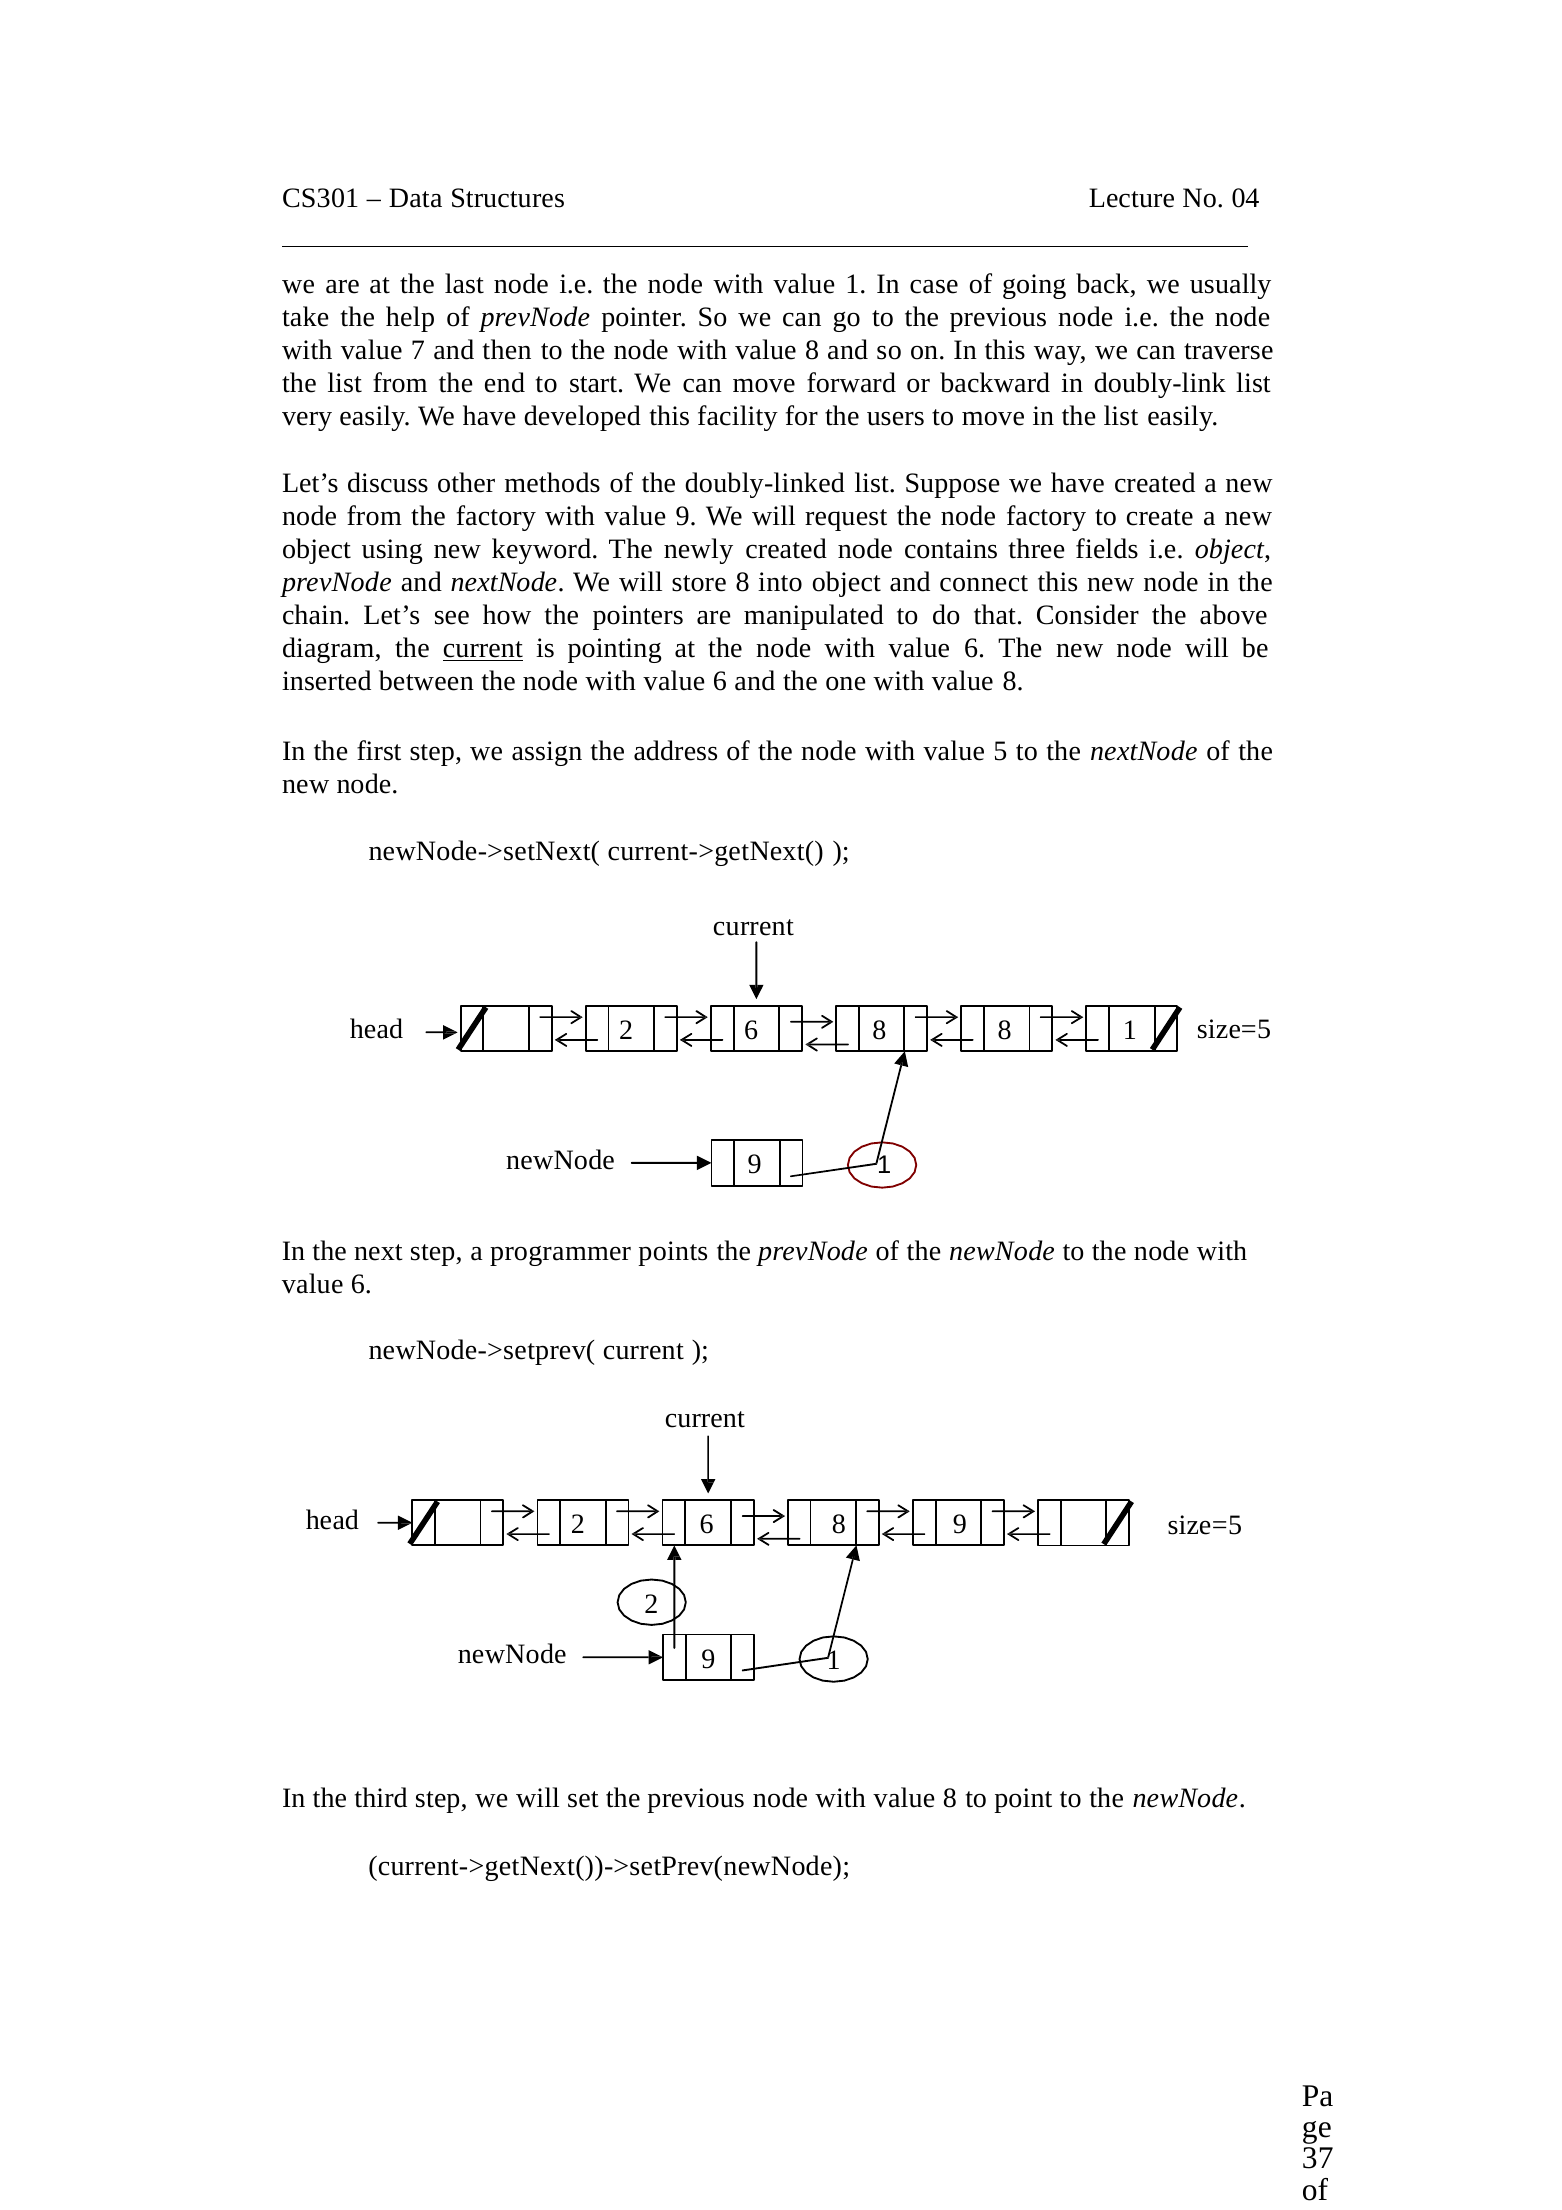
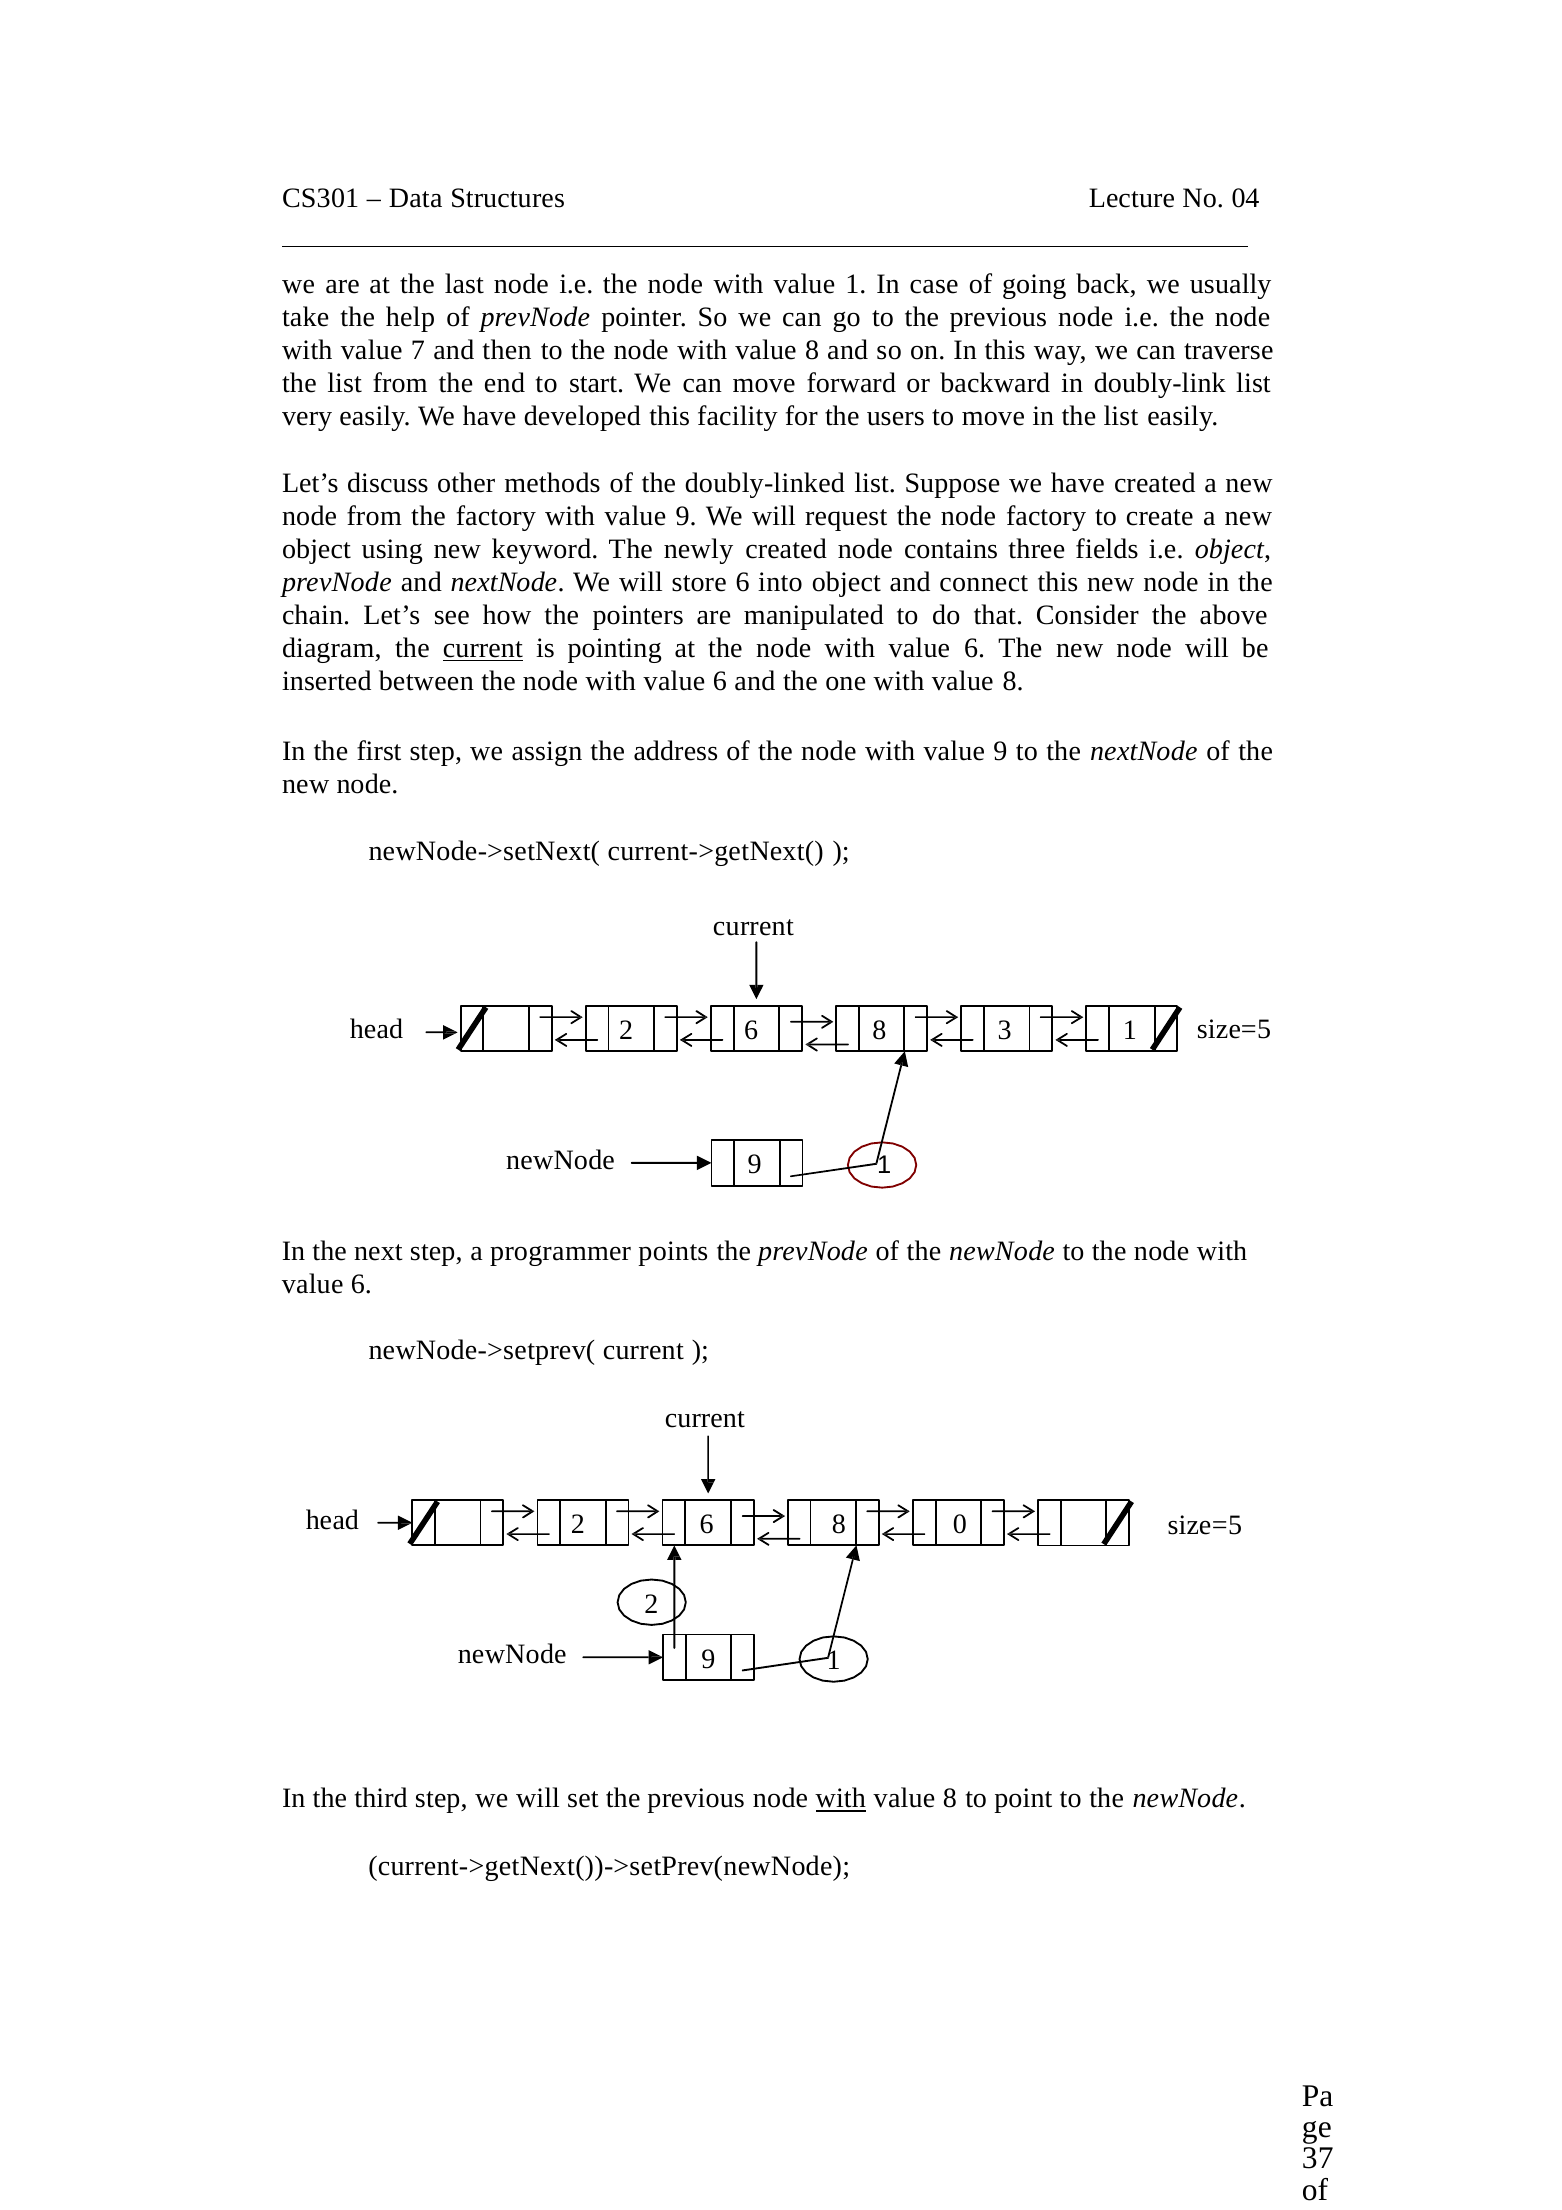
store 8: 8 -> 6
node with value 5: 5 -> 9
8 8: 8 -> 3
8 9: 9 -> 0
with at (841, 1799) underline: none -> present
